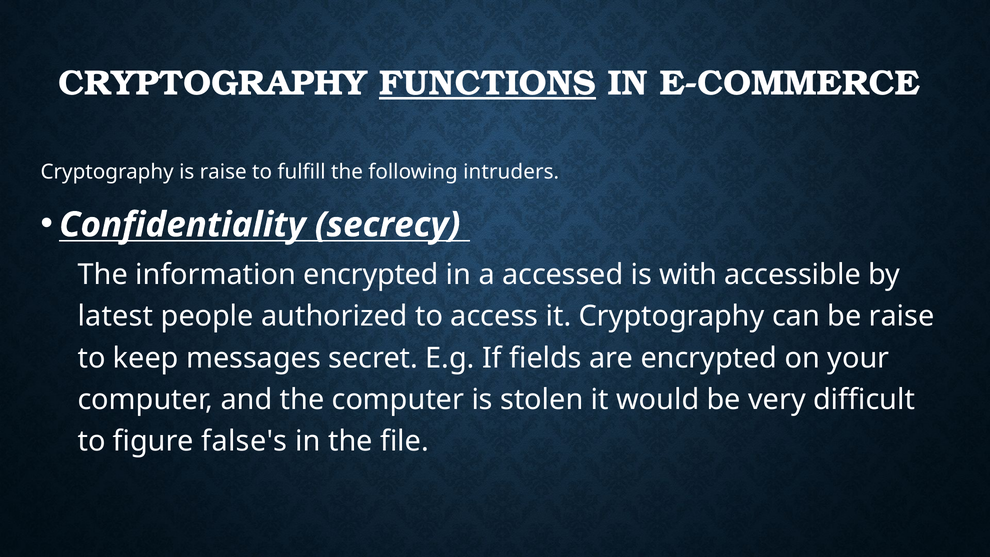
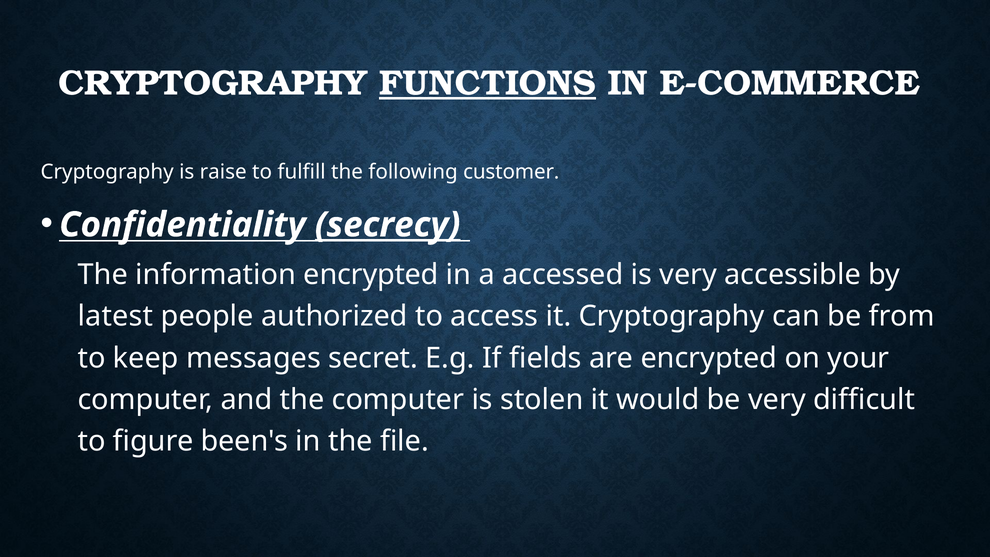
intruders: intruders -> customer
secrecy underline: none -> present
is with: with -> very
be raise: raise -> from
false's: false's -> been's
